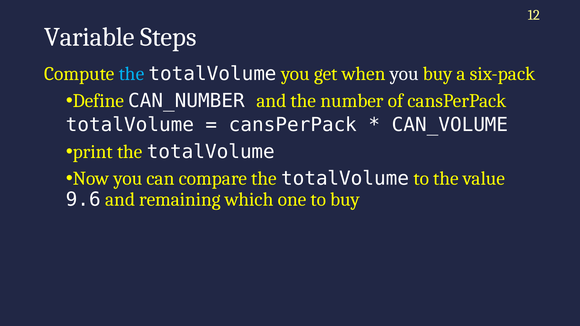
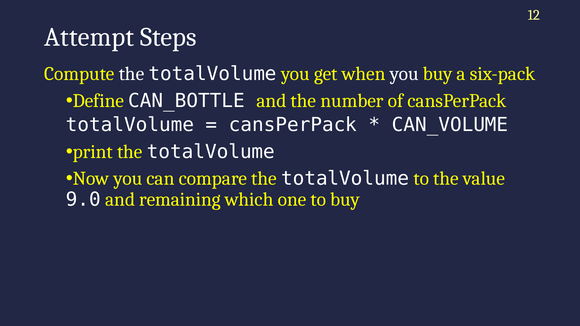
Variable: Variable -> Attempt
the at (131, 74) colour: light blue -> white
CAN_NUMBER: CAN_NUMBER -> CAN_BOTTLE
9.6: 9.6 -> 9.0
